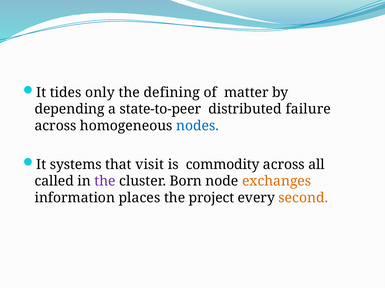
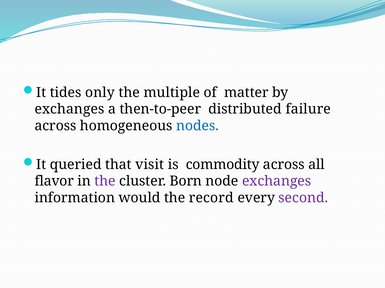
defining: defining -> multiple
depending at (70, 109): depending -> exchanges
state-to-peer: state-to-peer -> then-to-peer
systems: systems -> queried
called: called -> flavor
exchanges at (277, 182) colour: orange -> purple
places: places -> would
project: project -> record
second colour: orange -> purple
